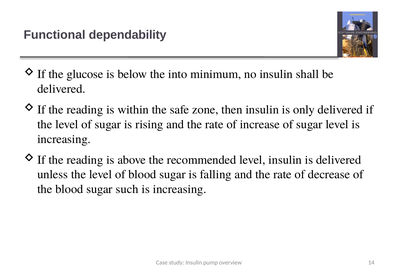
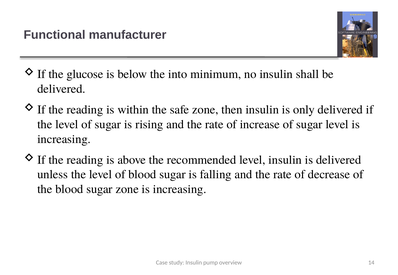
dependability: dependability -> manufacturer
sugar such: such -> zone
